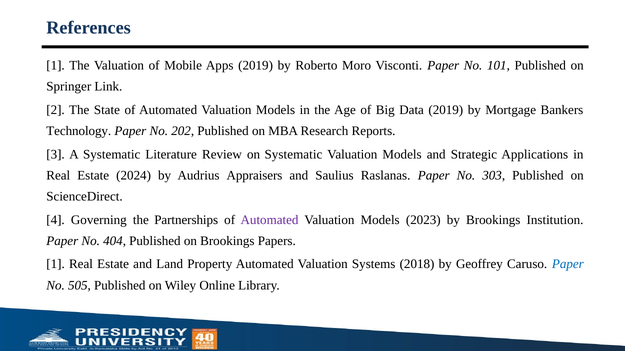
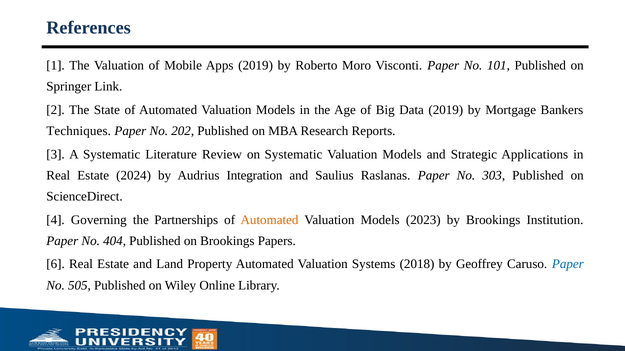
Technology: Technology -> Techniques
Appraisers: Appraisers -> Integration
Automated at (270, 220) colour: purple -> orange
1 at (56, 265): 1 -> 6
